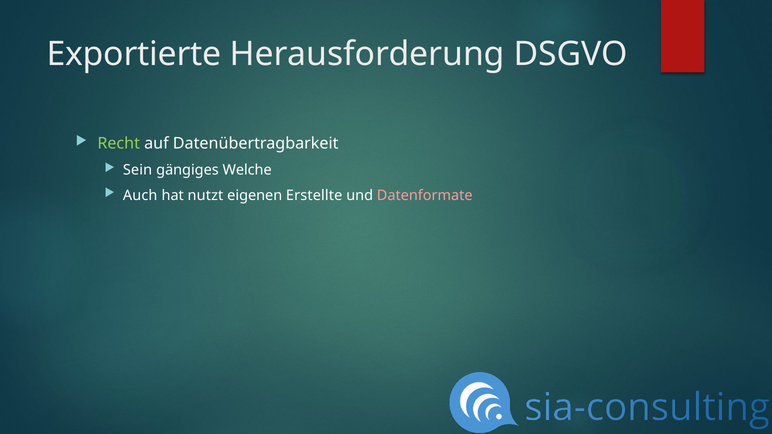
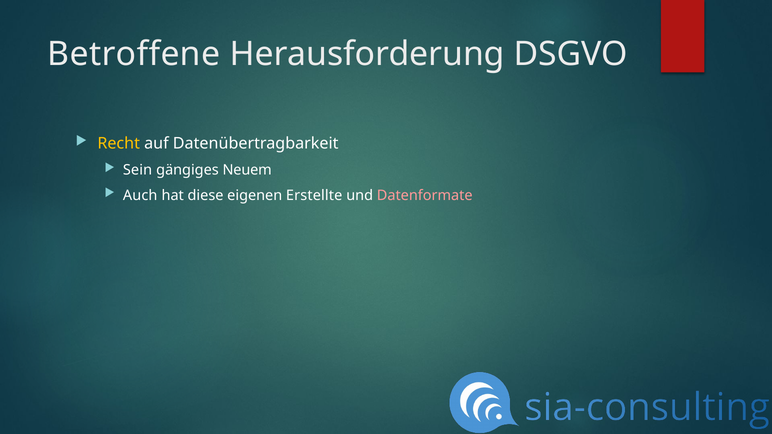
Exportierte: Exportierte -> Betroffene
Recht colour: light green -> yellow
Welche: Welche -> Neuem
nutzt: nutzt -> diese
